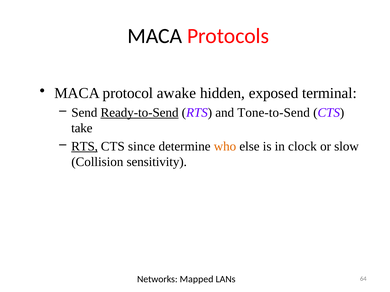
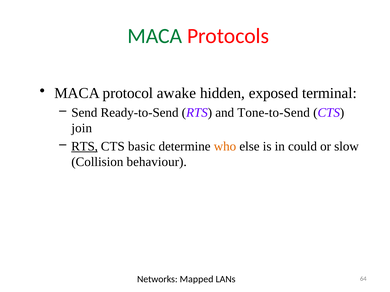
MACA at (155, 36) colour: black -> green
Ready-to-Send underline: present -> none
take: take -> join
since: since -> basic
clock: clock -> could
sensitivity: sensitivity -> behaviour
